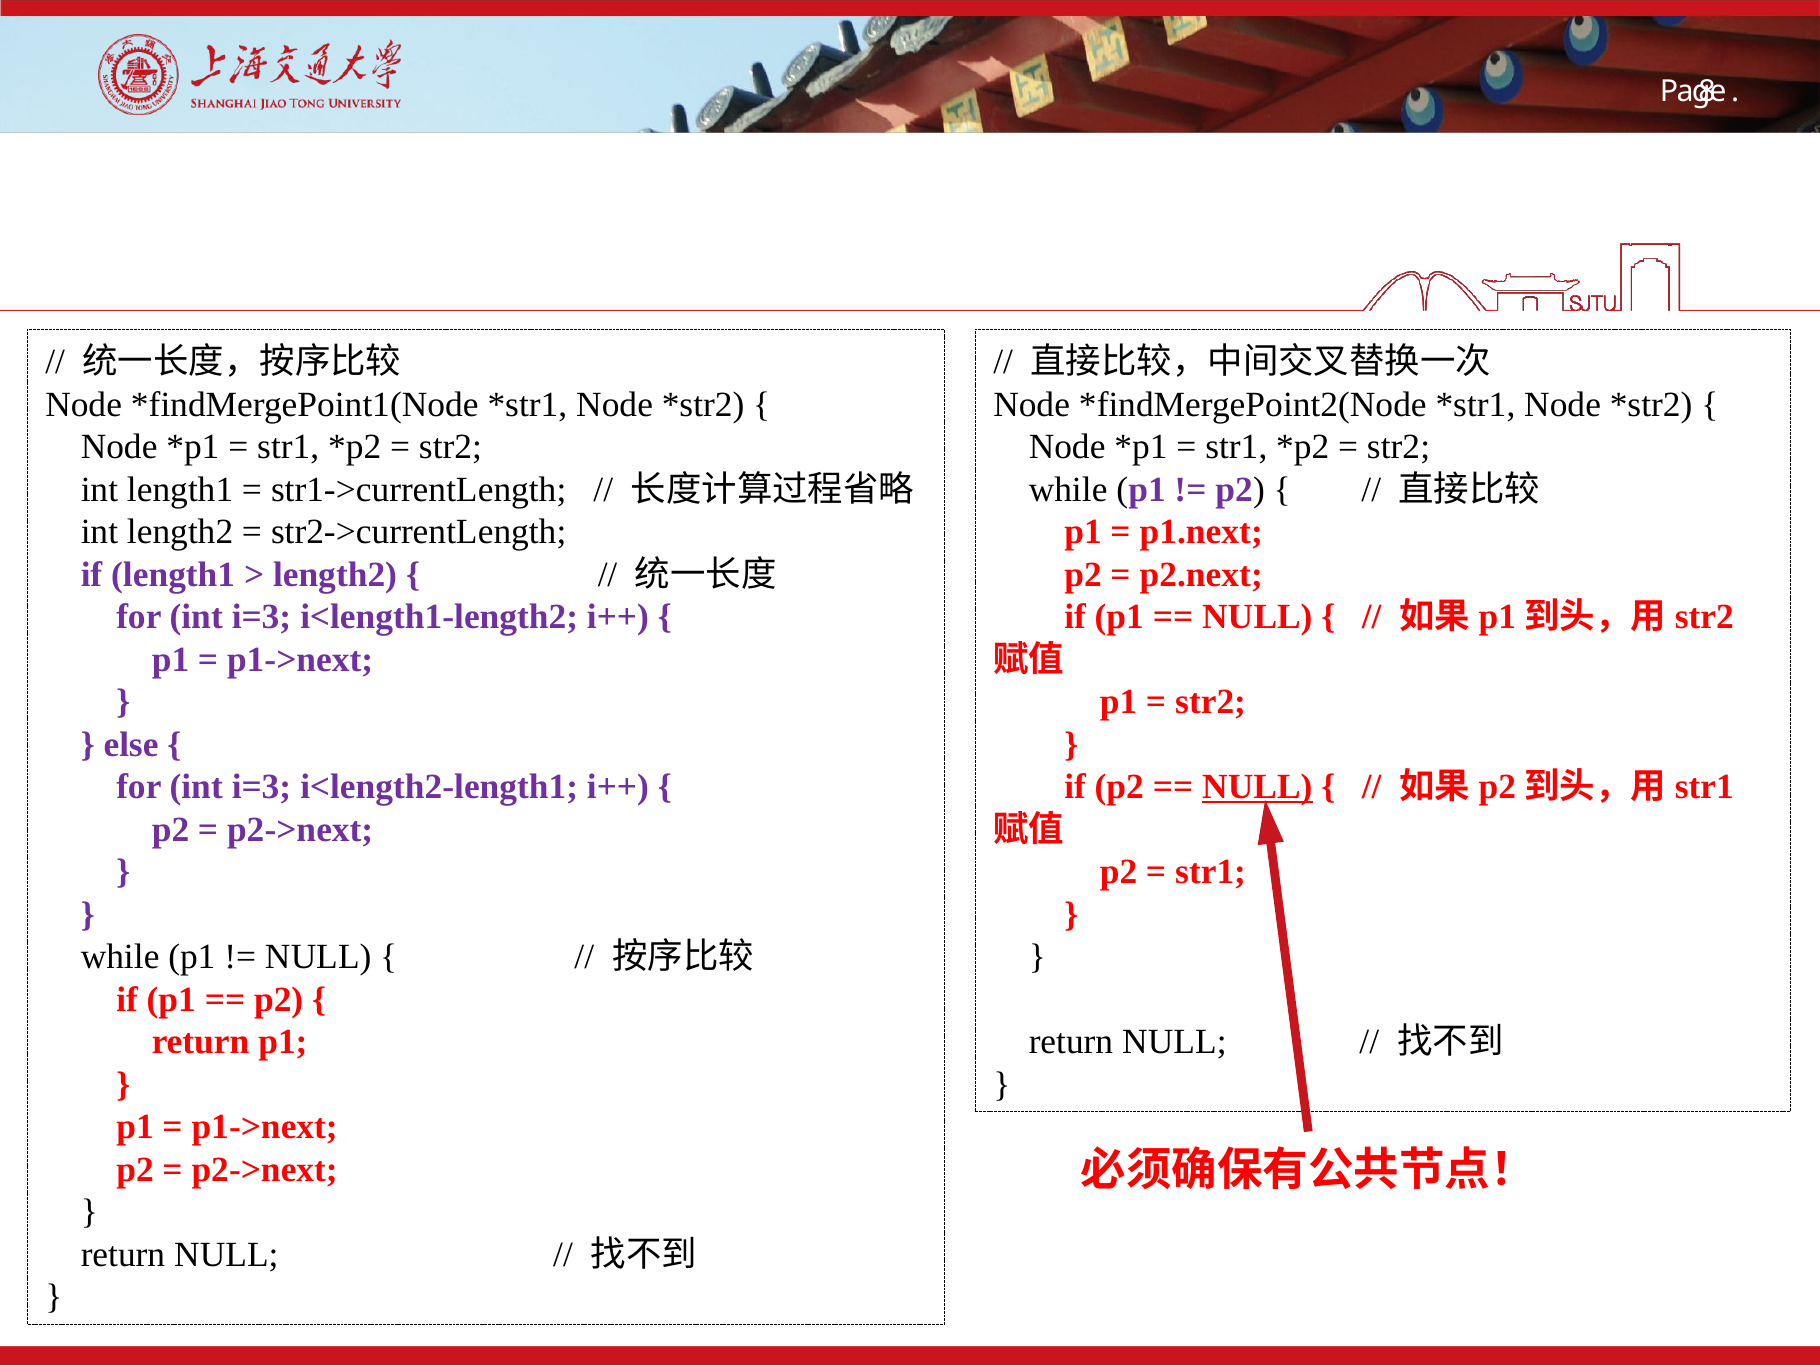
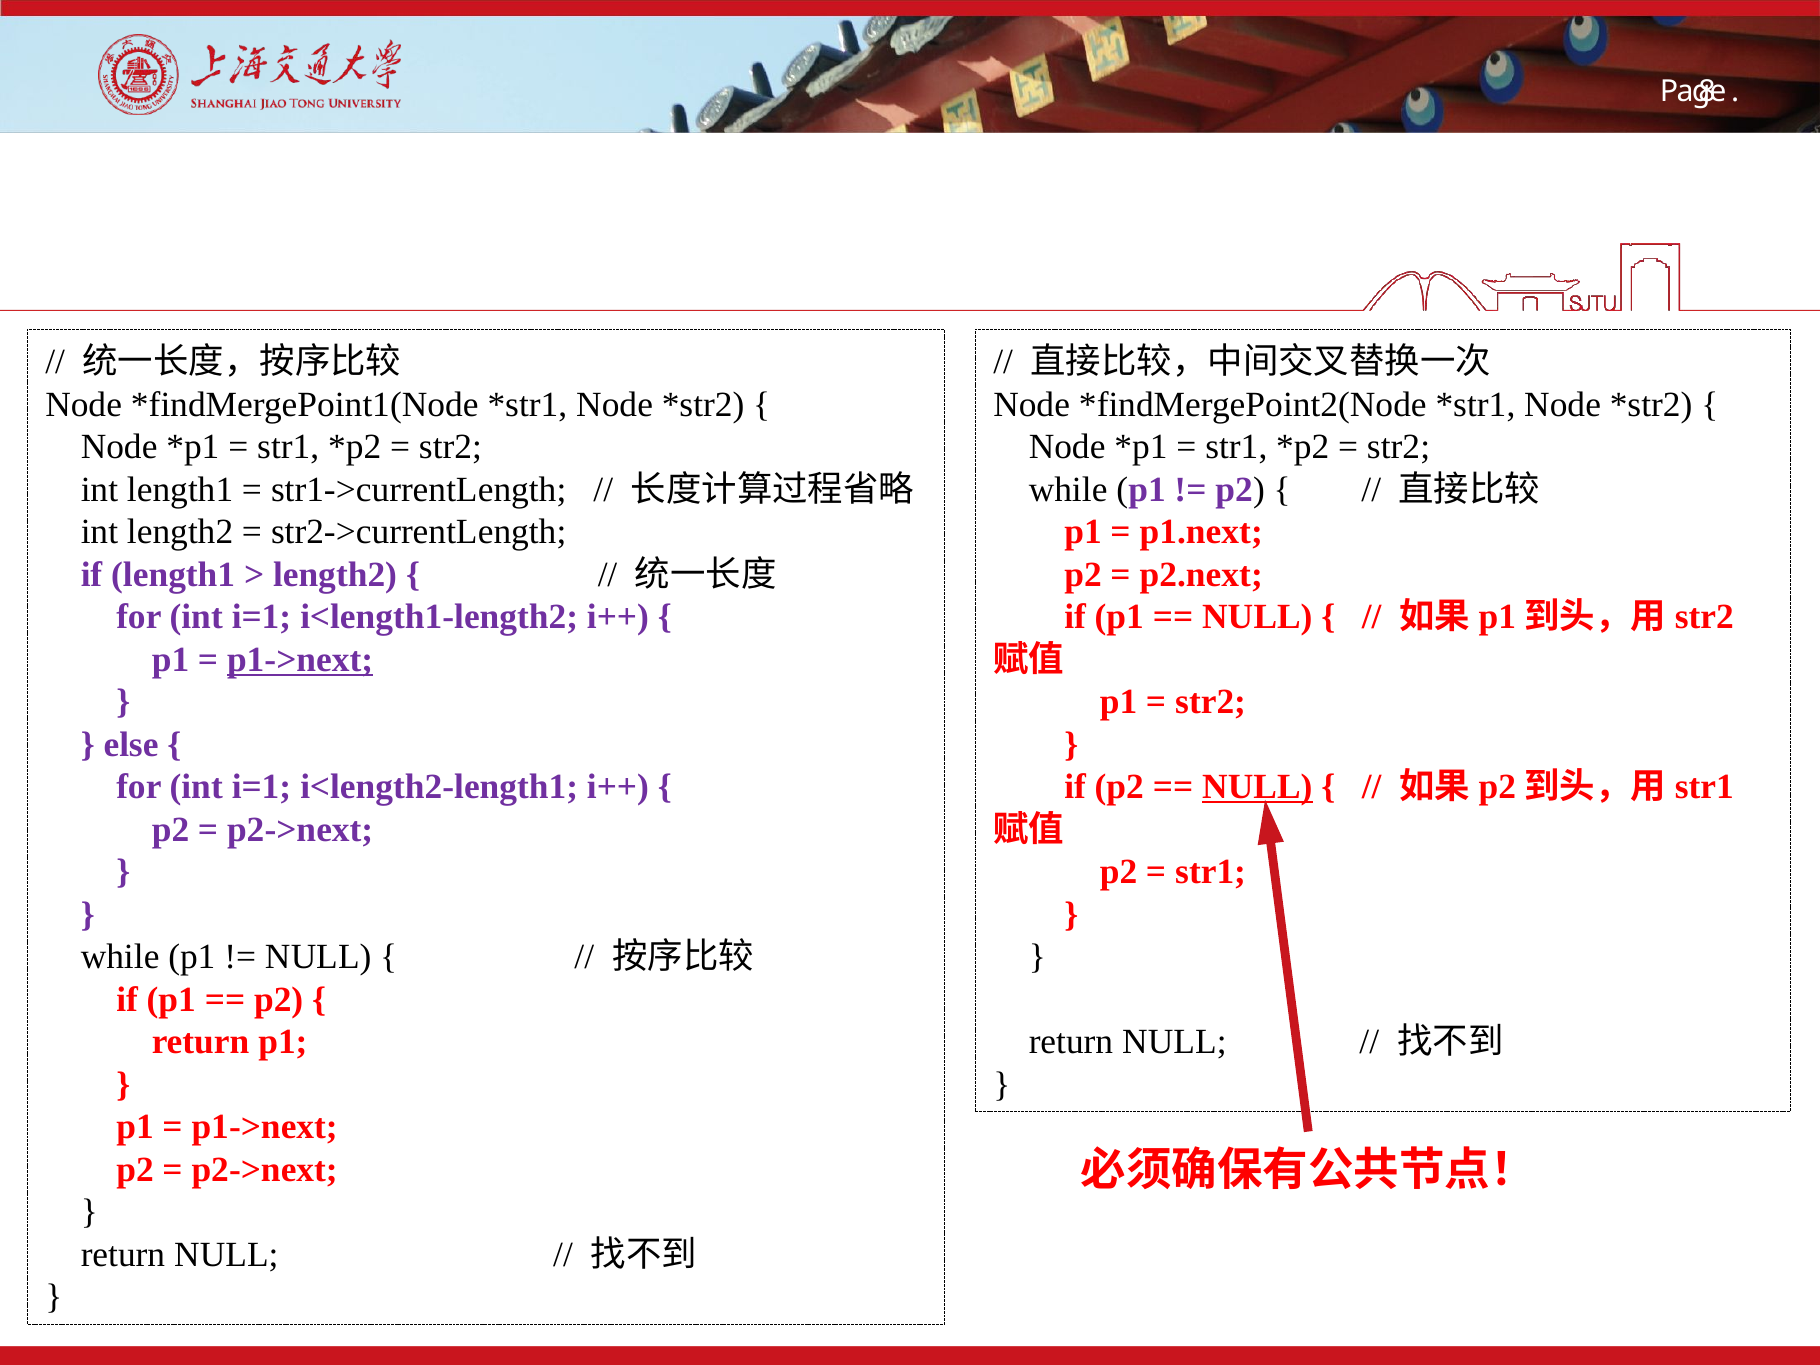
i=3 at (261, 617): i=3 -> i=1
p1->next at (300, 659) underline: none -> present
i=3 at (261, 787): i=3 -> i=1
